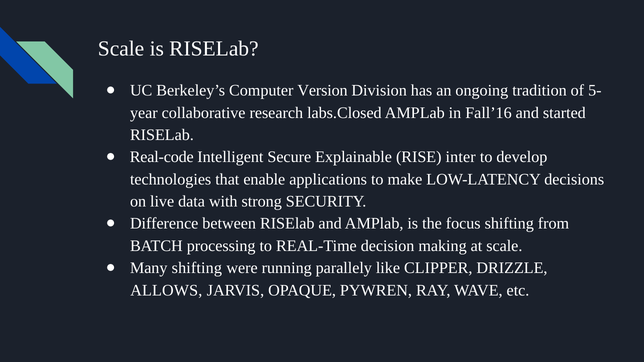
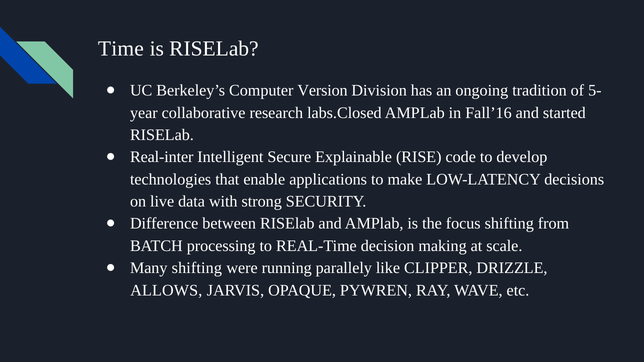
Scale at (121, 49): Scale -> Time
Real-code: Real-code -> Real-inter
inter: inter -> code
